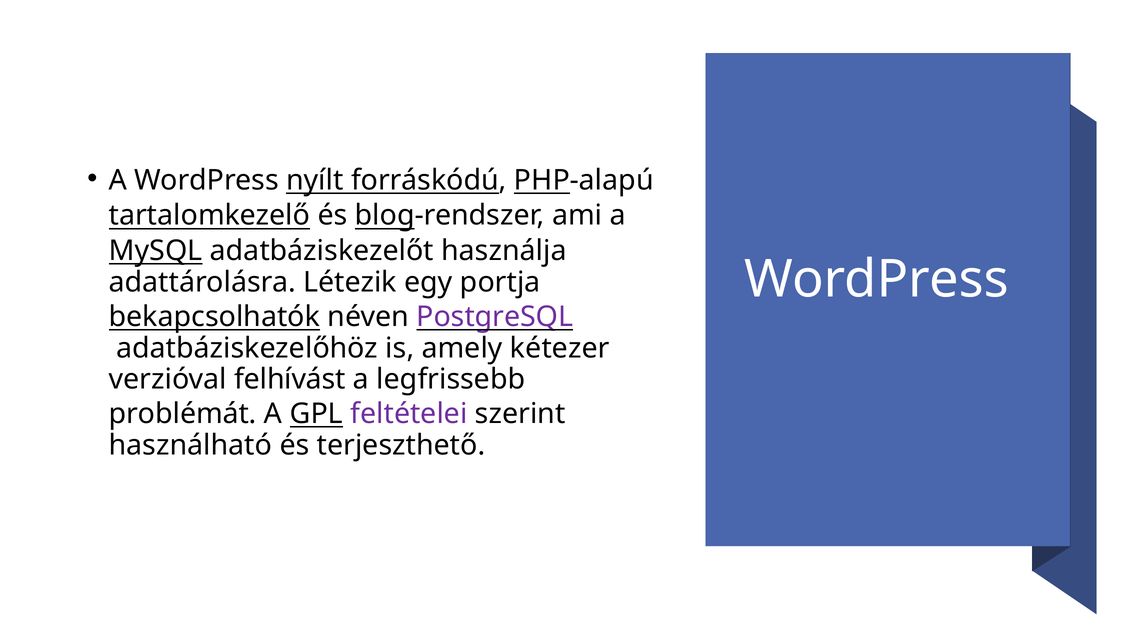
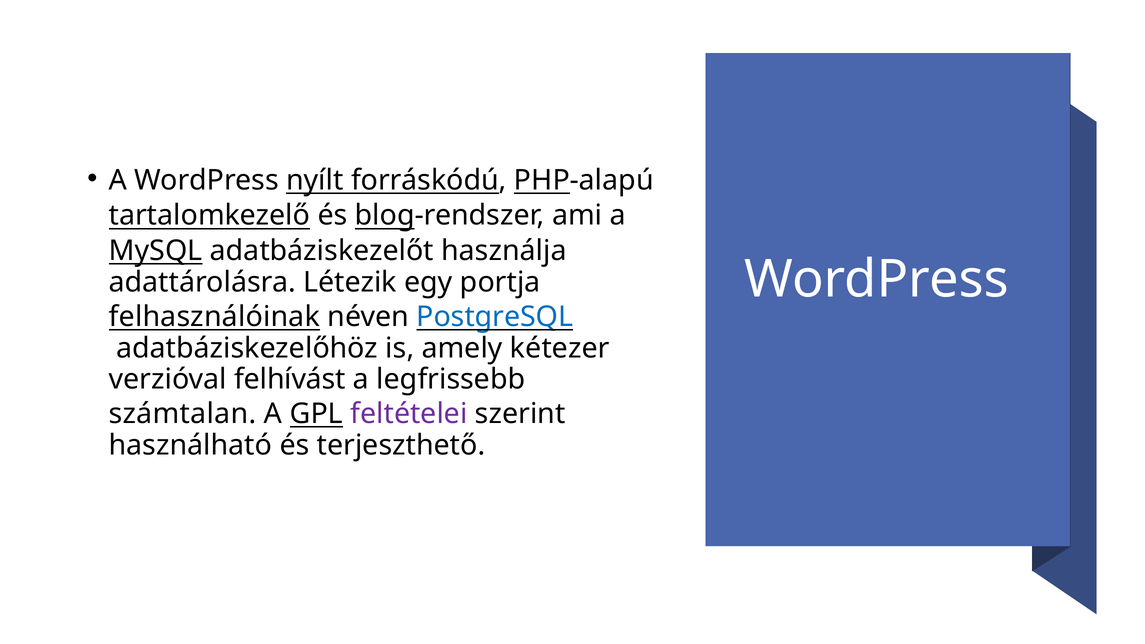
bekapcsolhatók: bekapcsolhatók -> felhasználóinak
PostgreSQL colour: purple -> blue
problémát: problémát -> számtalan
